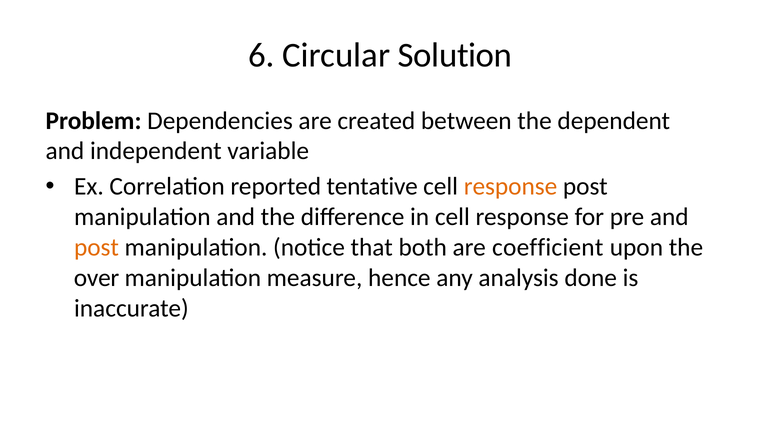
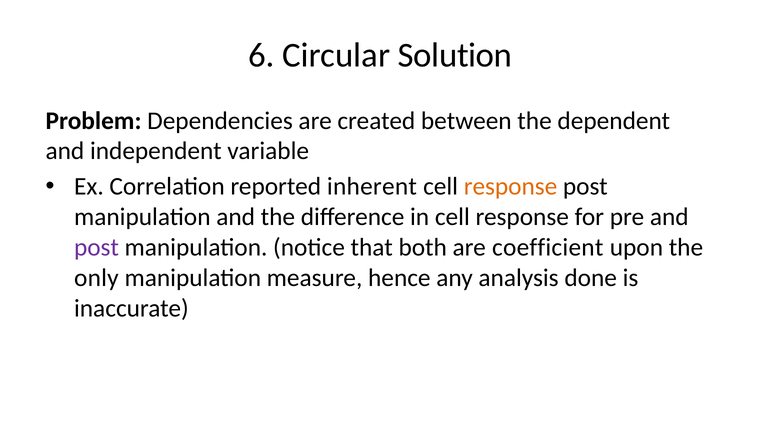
tentative: tentative -> inherent
post at (96, 247) colour: orange -> purple
over: over -> only
